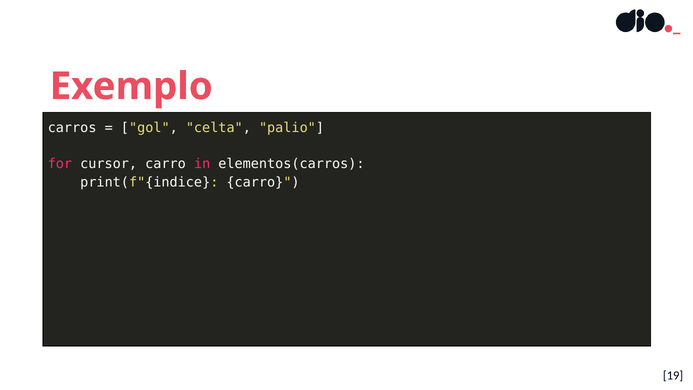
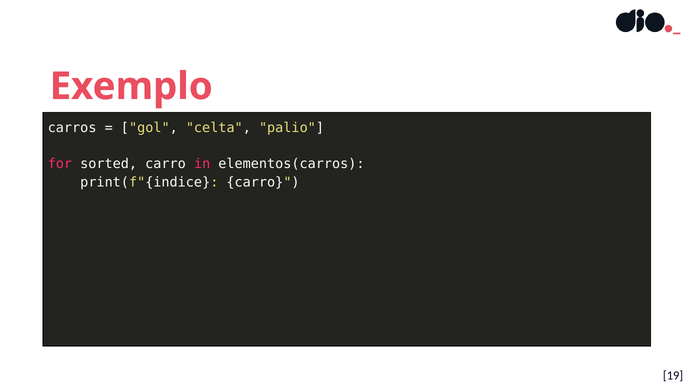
cursor: cursor -> sorted
